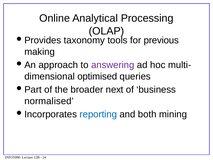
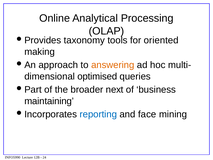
previous: previous -> oriented
answering colour: purple -> orange
normalised: normalised -> maintaining
both: both -> face
